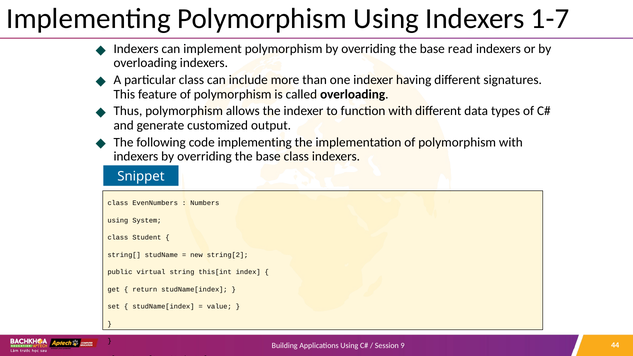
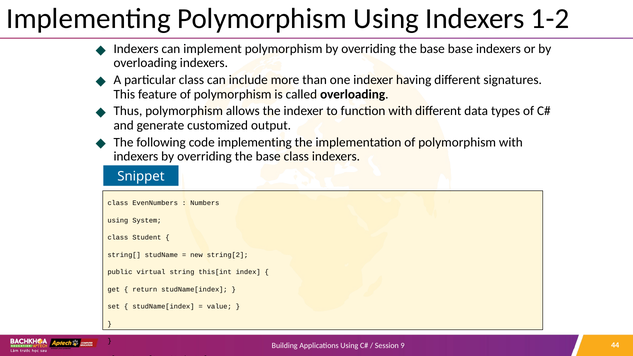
1-7: 1-7 -> 1-2
base read: read -> base
